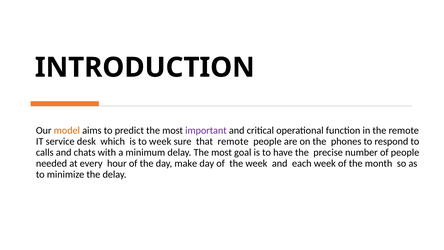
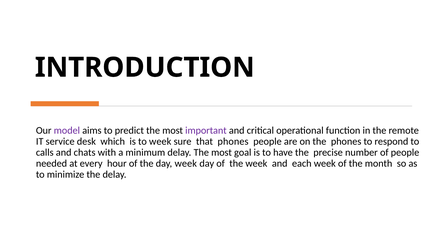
model colour: orange -> purple
that remote: remote -> phones
day make: make -> week
